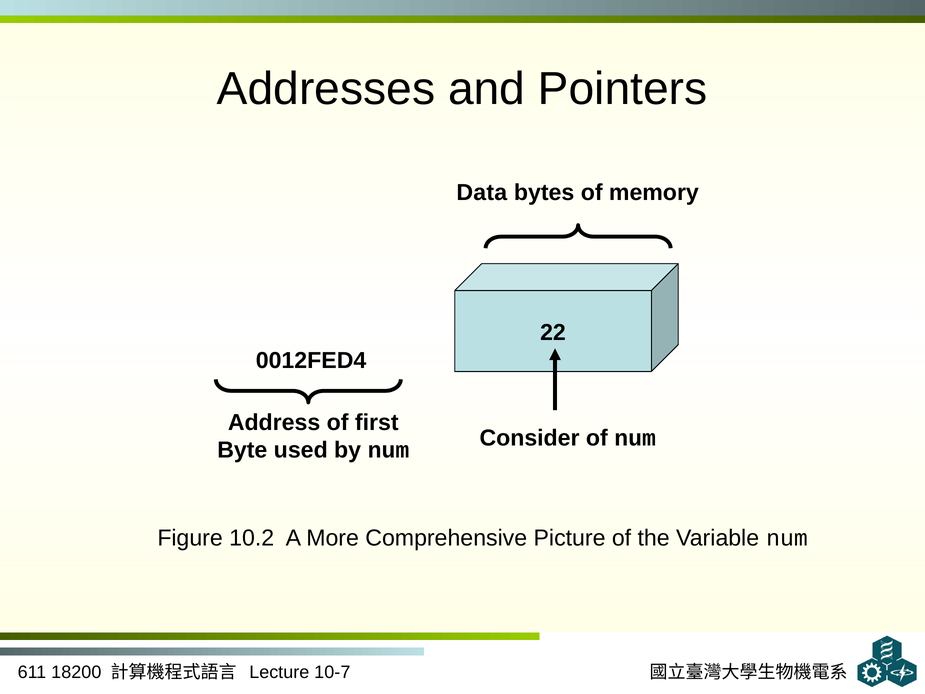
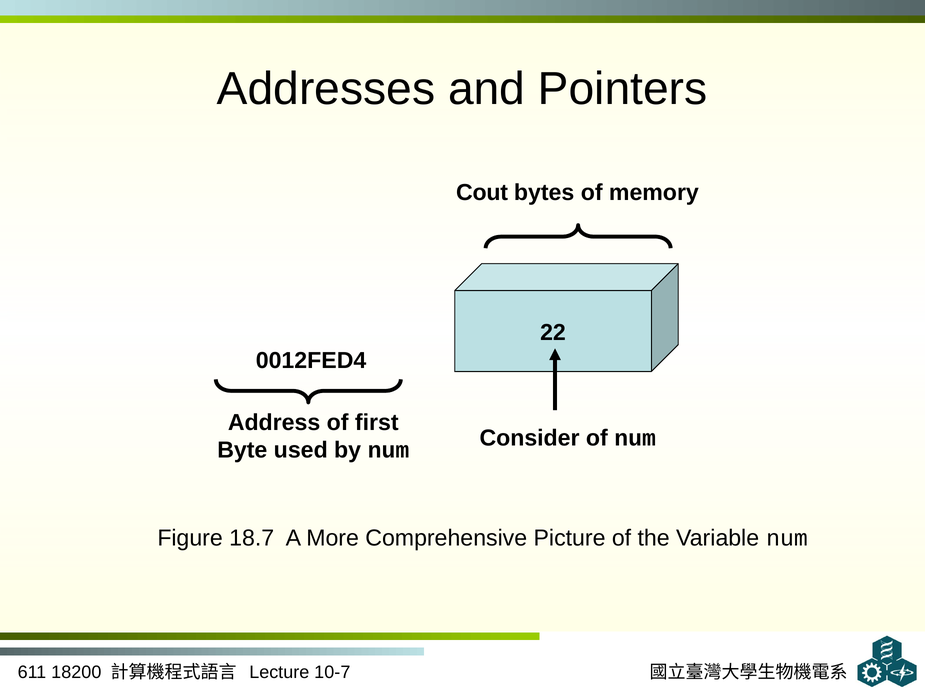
Data: Data -> Cout
10.2: 10.2 -> 18.7
